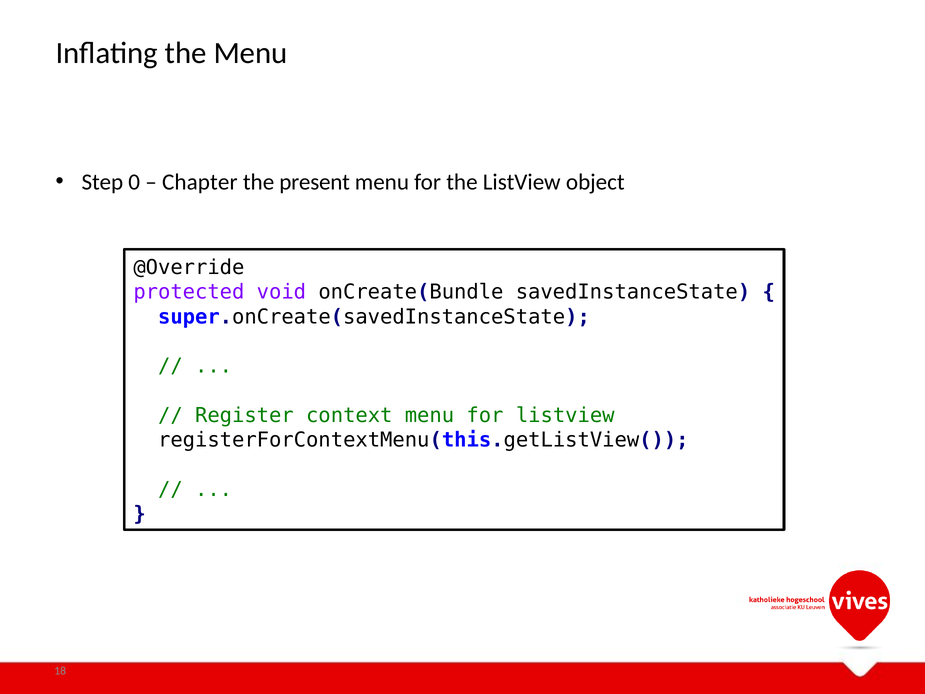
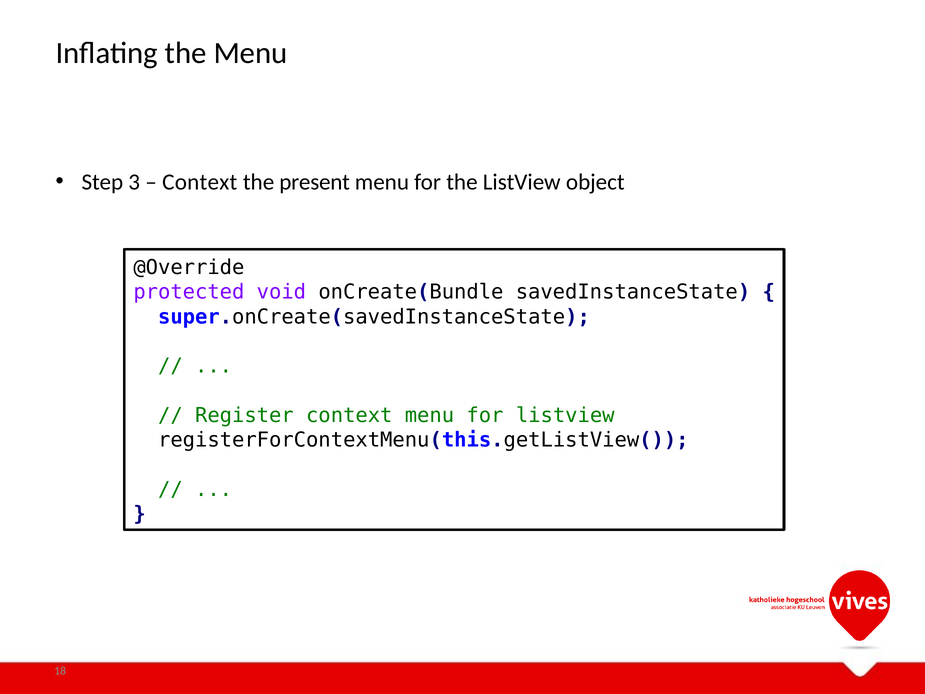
0: 0 -> 3
Chapter at (200, 182): Chapter -> Context
